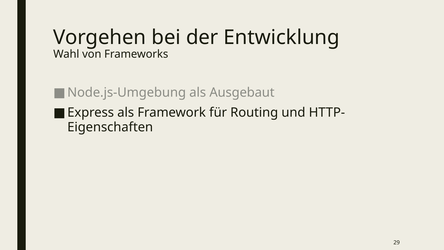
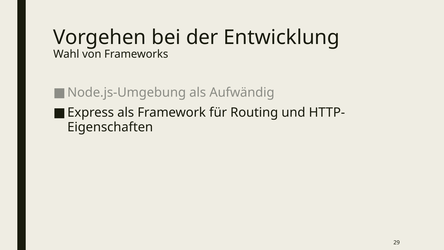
Ausgebaut: Ausgebaut -> Aufwändig
